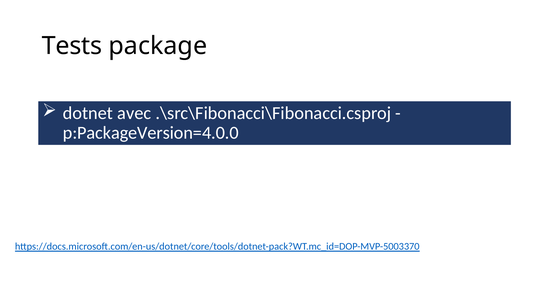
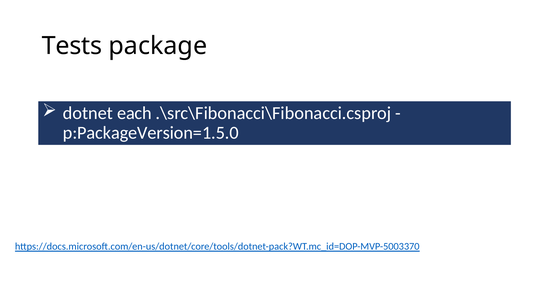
avec: avec -> each
p:PackageVersion=4.0.0: p:PackageVersion=4.0.0 -> p:PackageVersion=1.5.0
